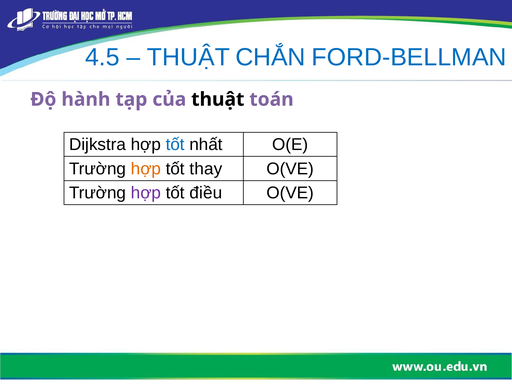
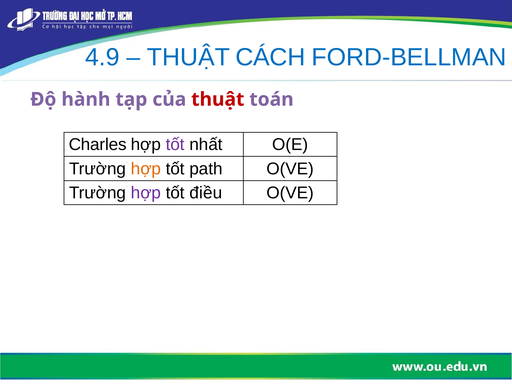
4.5: 4.5 -> 4.9
CHẮN: CHẮN -> CÁCH
thuật at (218, 99) colour: black -> red
Dijkstra: Dijkstra -> Charles
tốt at (175, 145) colour: blue -> purple
thay: thay -> path
